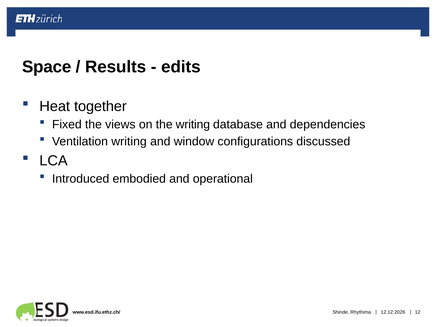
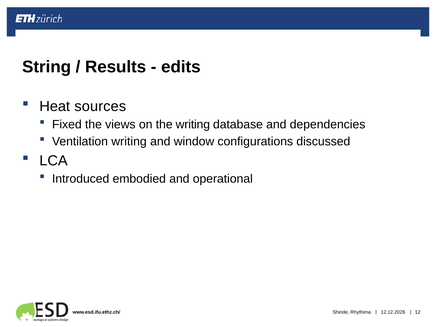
Space: Space -> String
together: together -> sources
